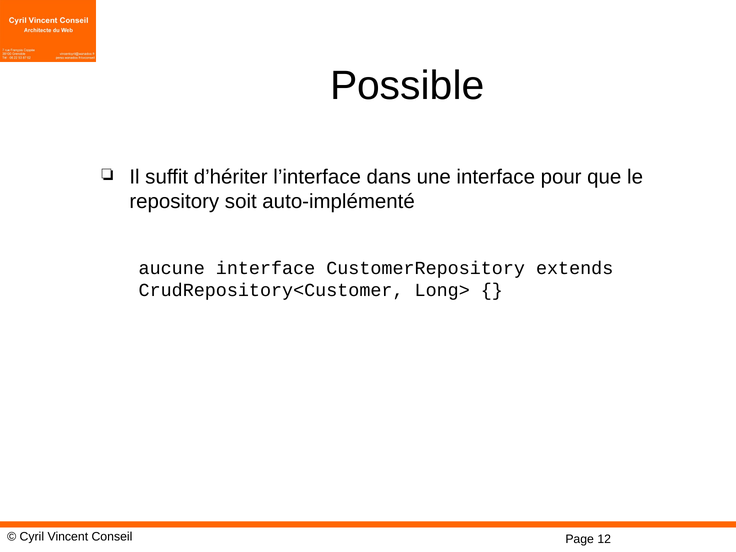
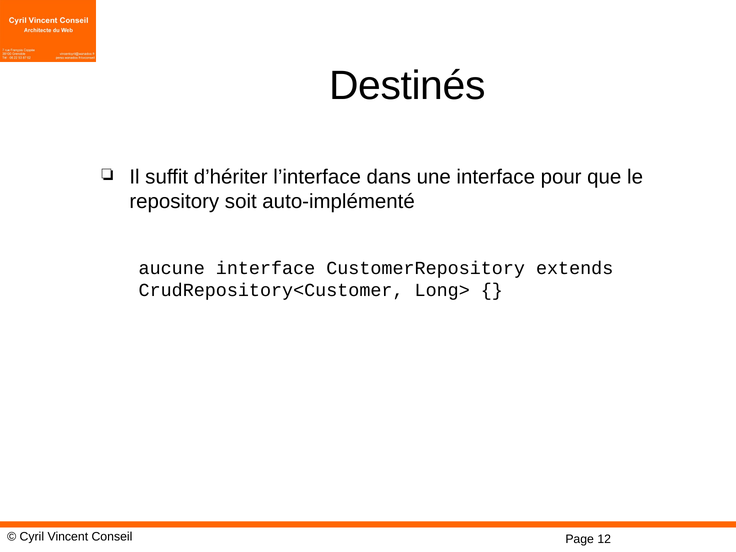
Possible: Possible -> Destinés
